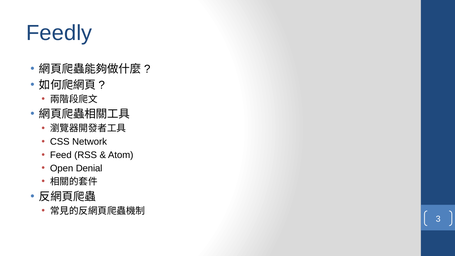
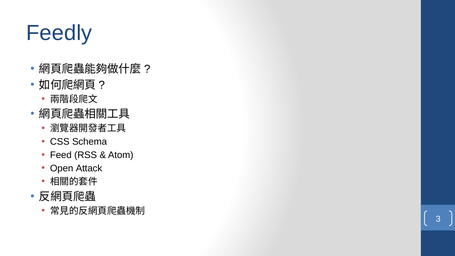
Network: Network -> Schema
Denial: Denial -> Attack
